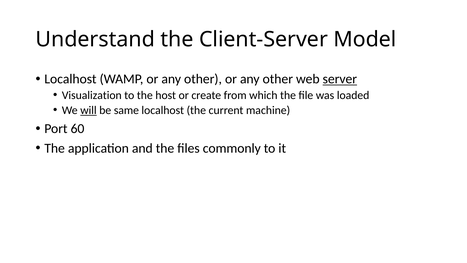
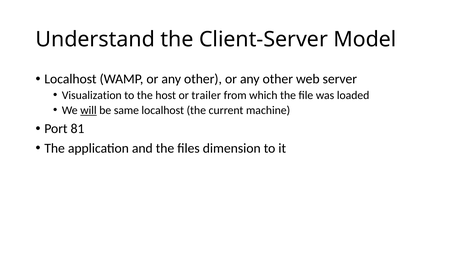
server underline: present -> none
create: create -> trailer
60: 60 -> 81
commonly: commonly -> dimension
